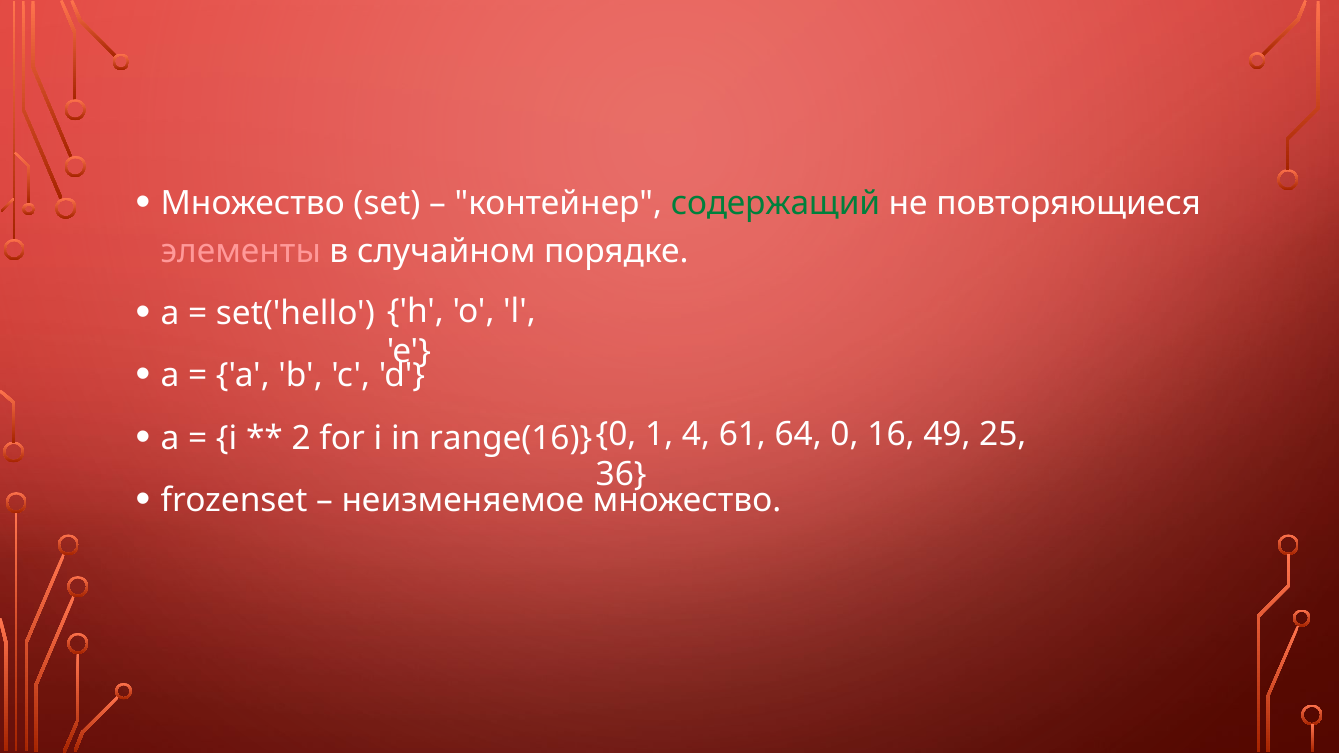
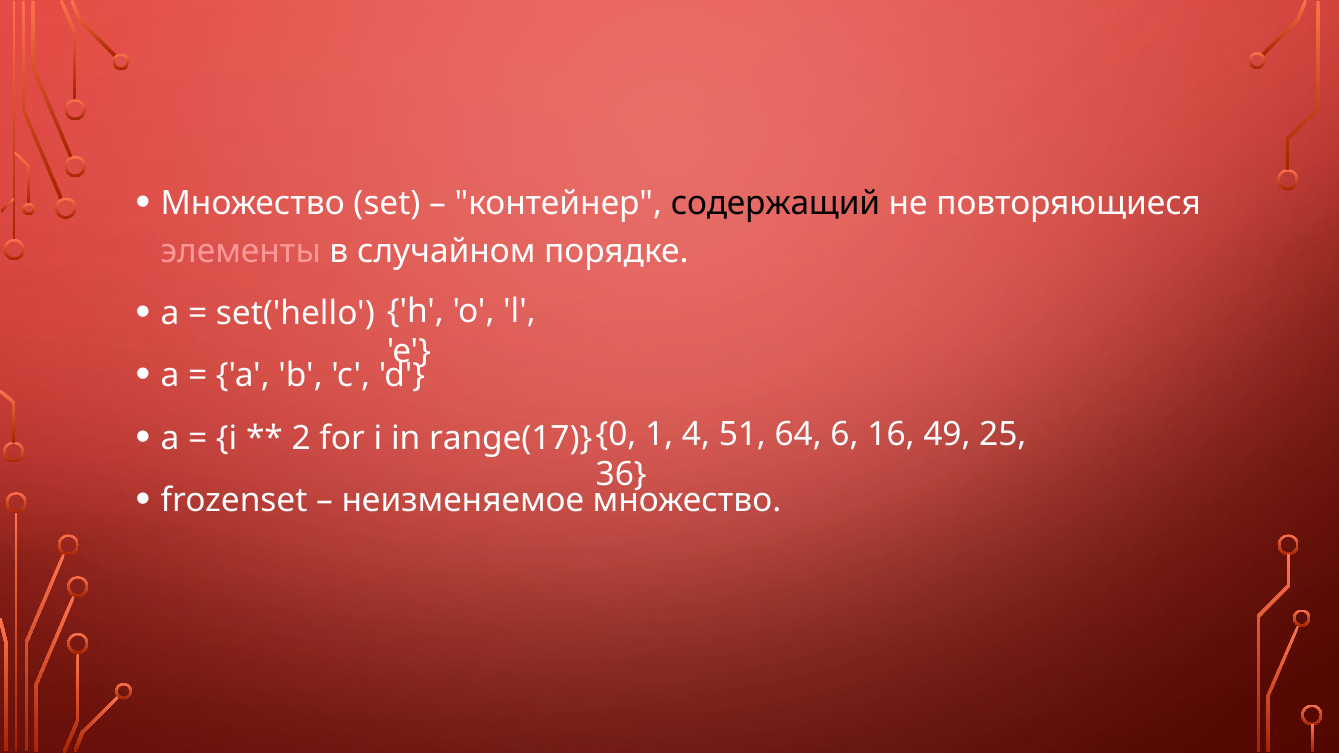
содержащий colour: green -> black
range(16: range(16 -> range(17
61: 61 -> 51
64 0: 0 -> 6
